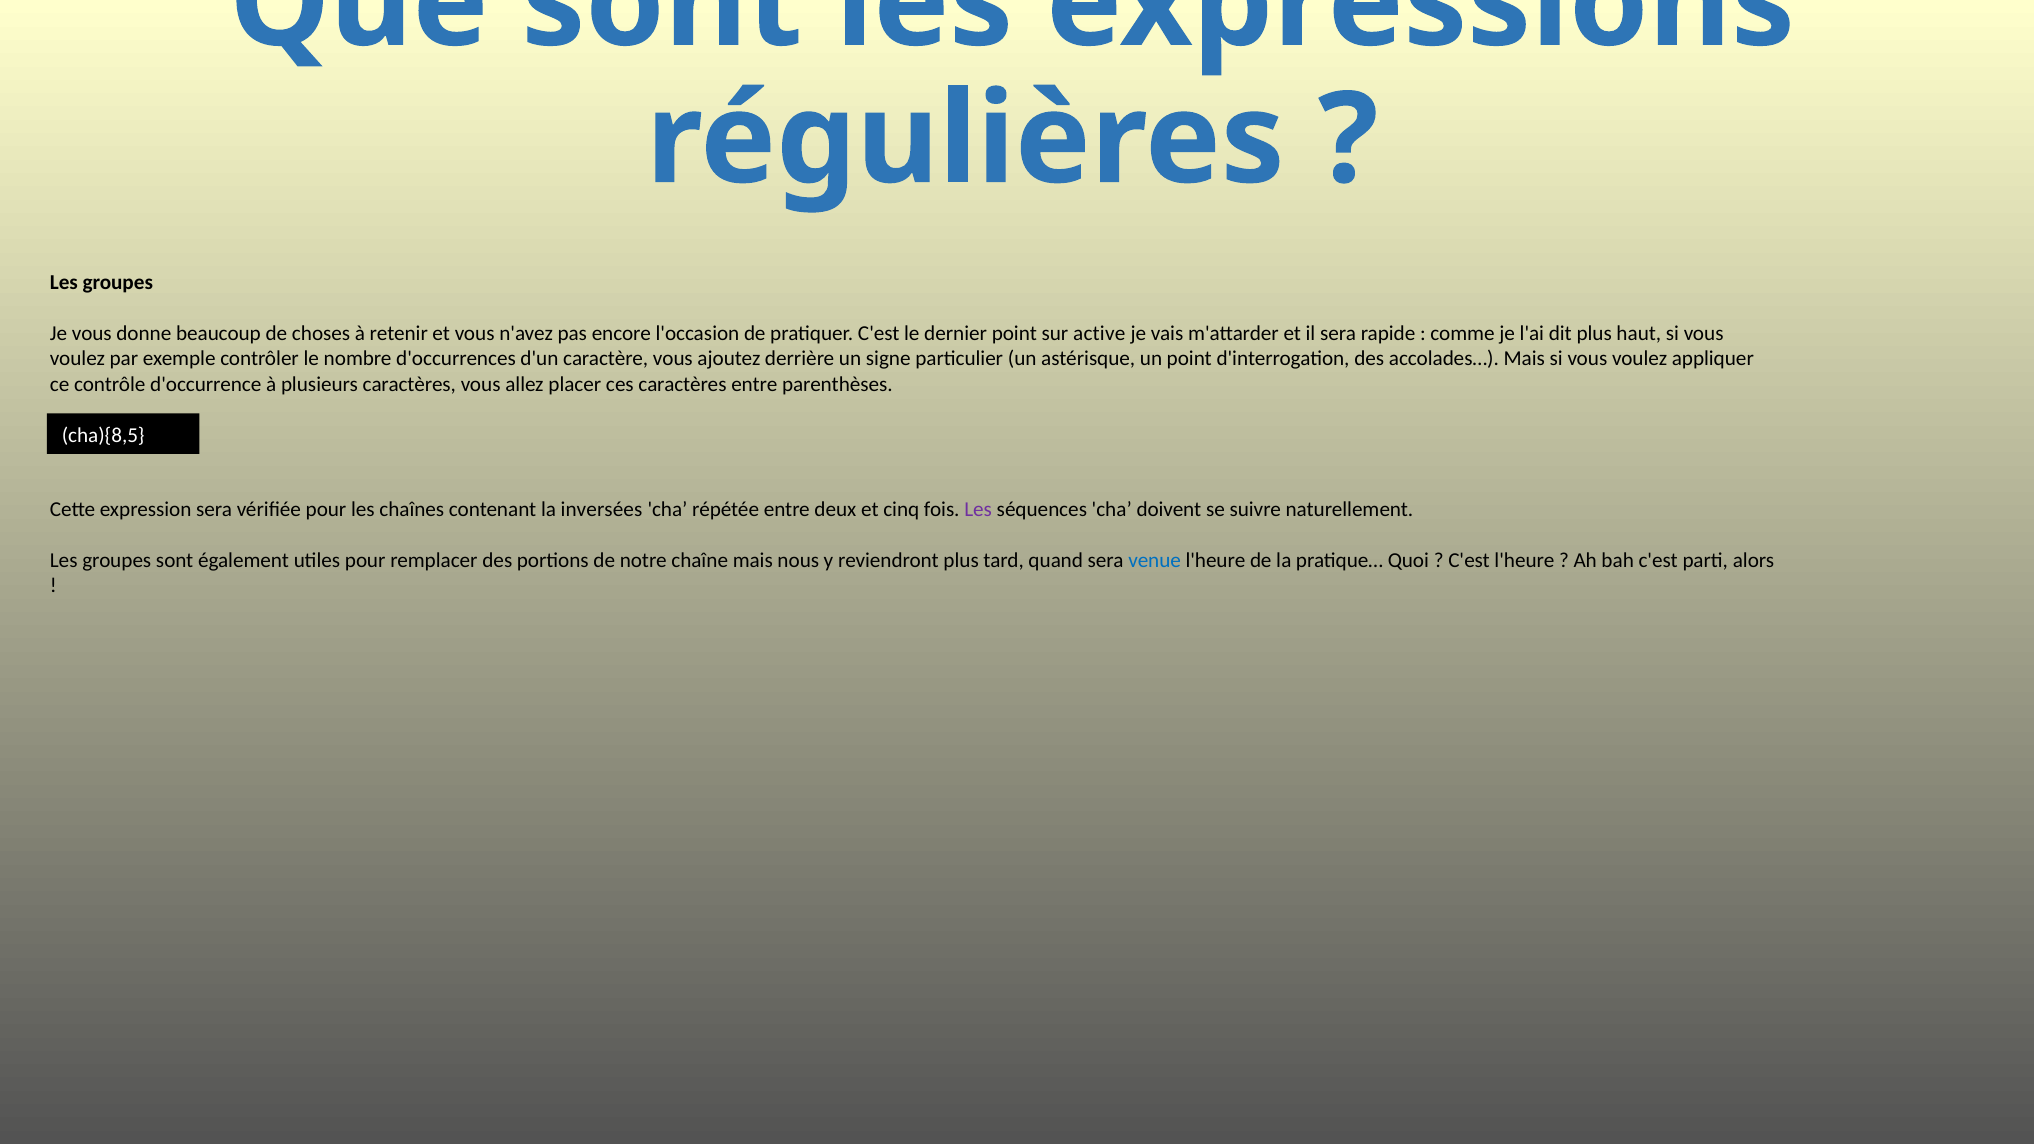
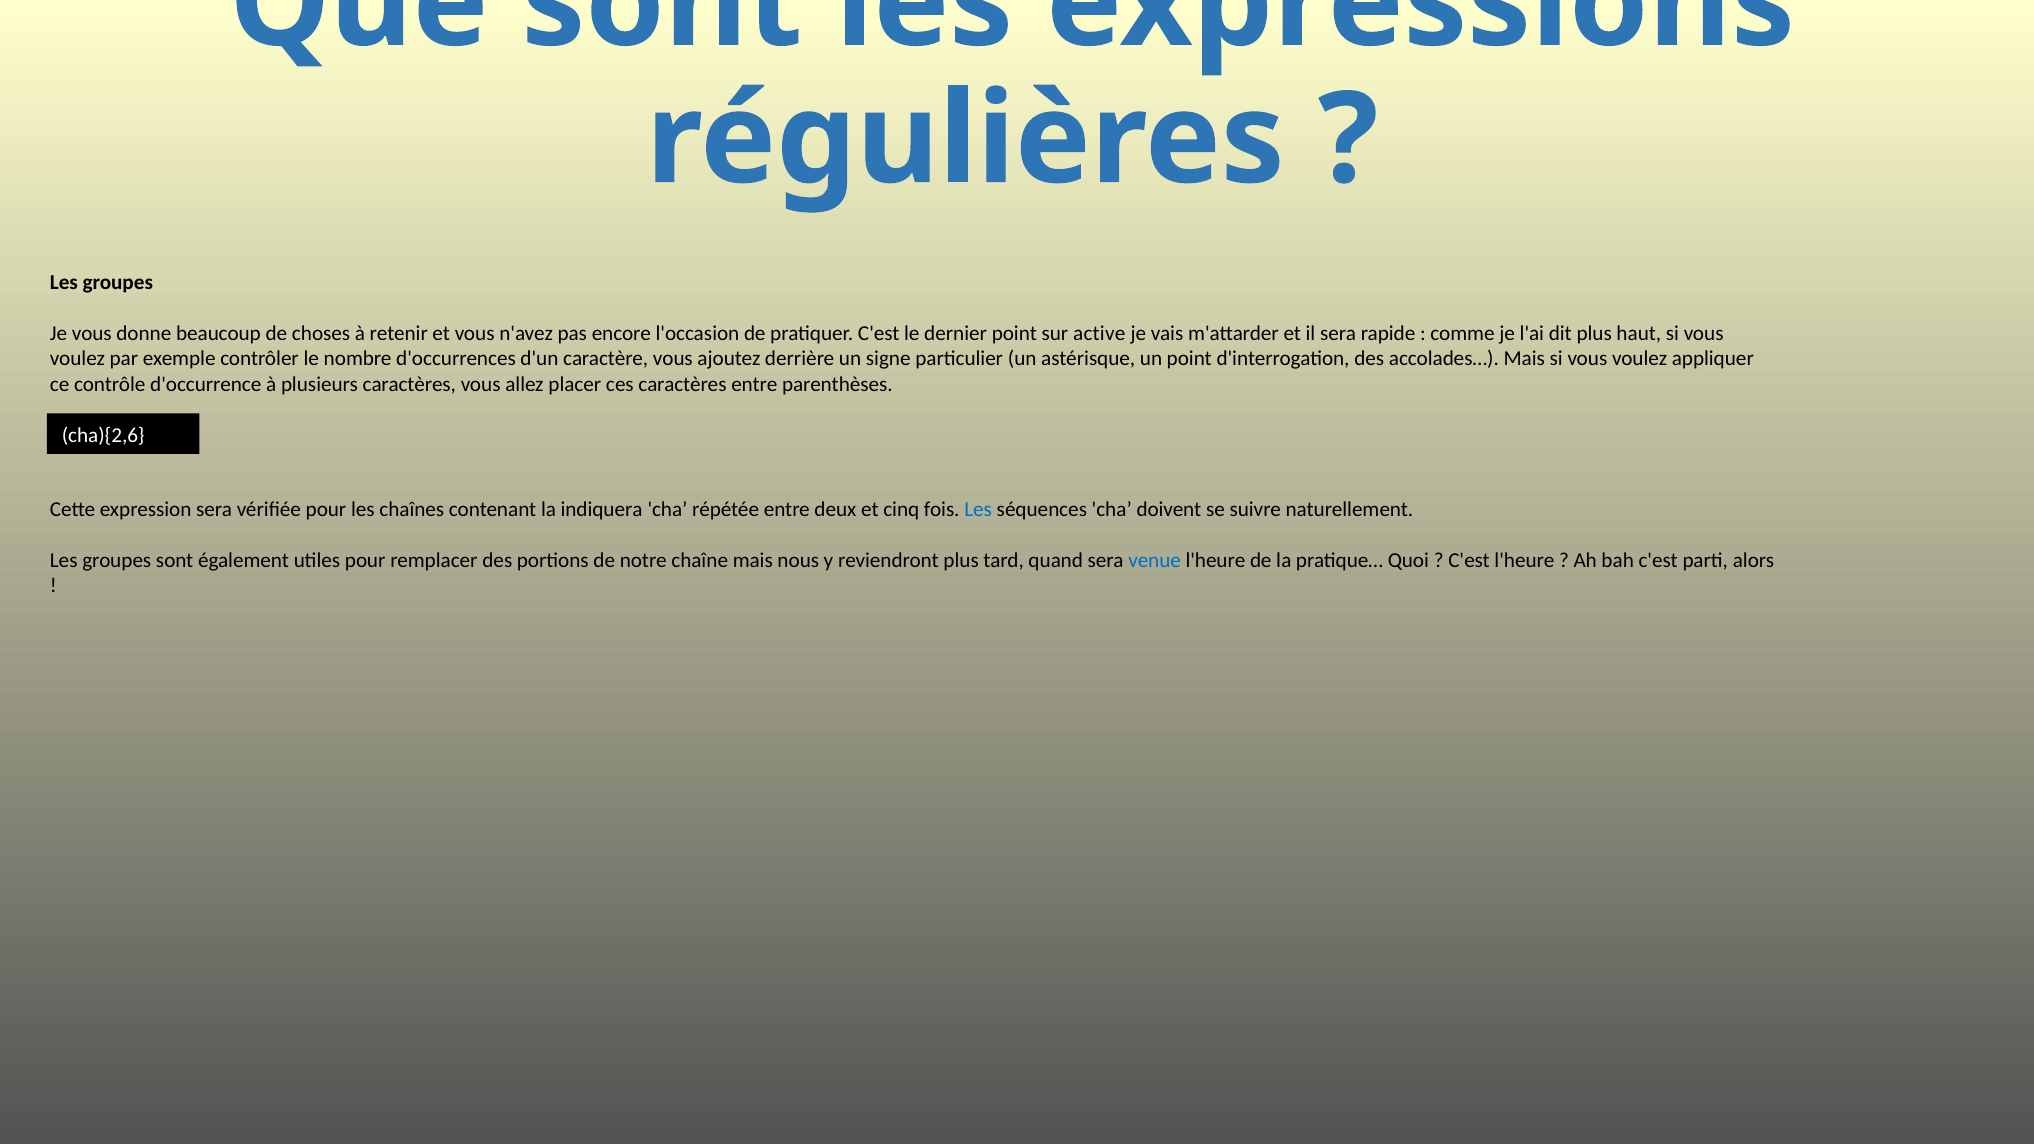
cha){8,5: cha){8,5 -> cha){2,6
inversées: inversées -> indiquera
Les at (978, 509) colour: purple -> blue
